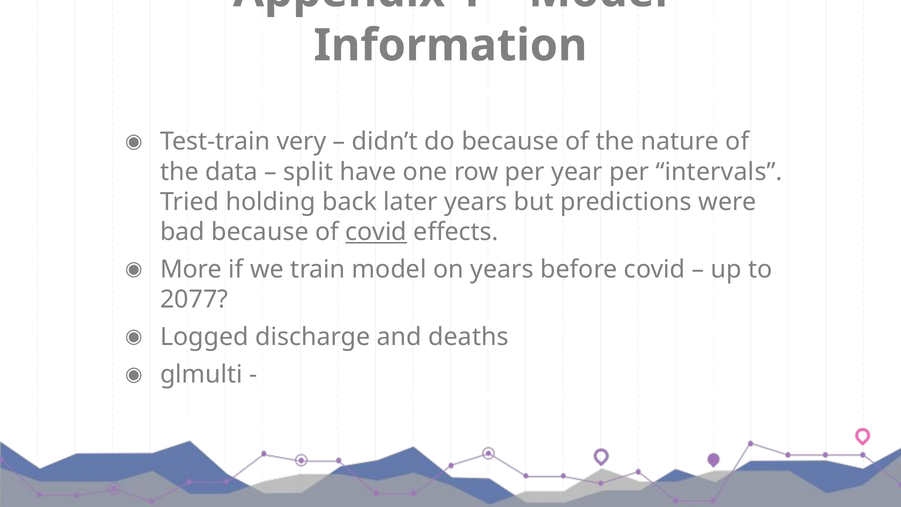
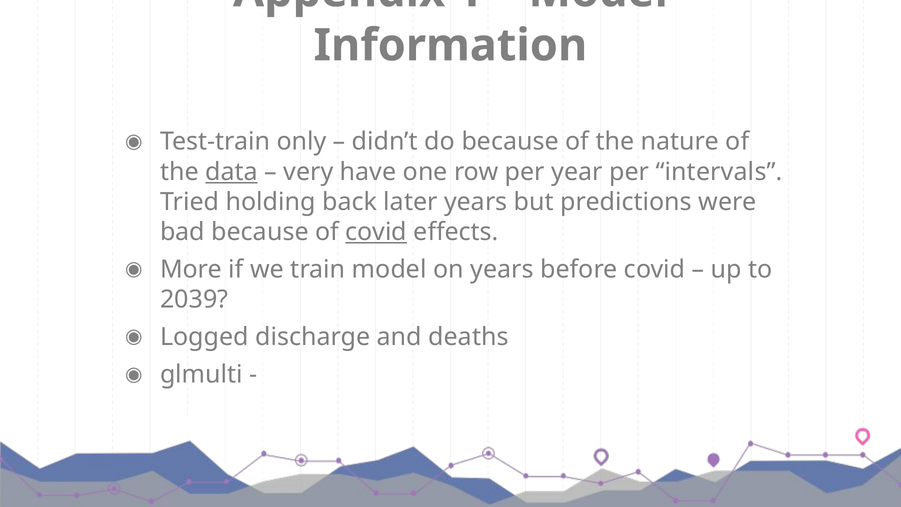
very: very -> only
data underline: none -> present
split: split -> very
2077: 2077 -> 2039
